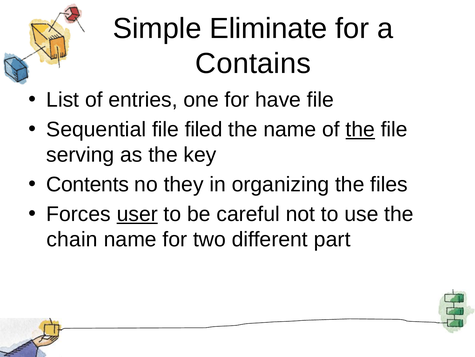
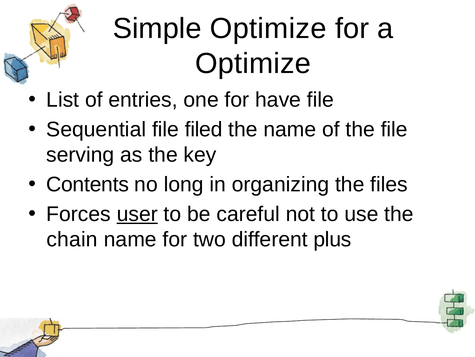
Simple Eliminate: Eliminate -> Optimize
Contains at (253, 63): Contains -> Optimize
the at (360, 129) underline: present -> none
they: they -> long
part: part -> plus
